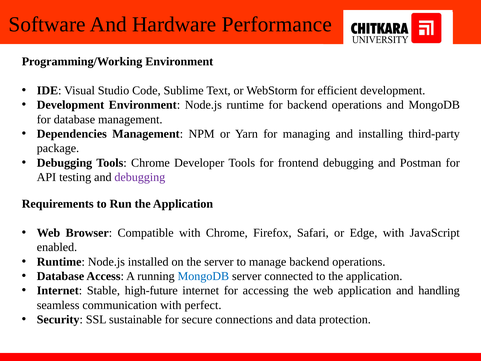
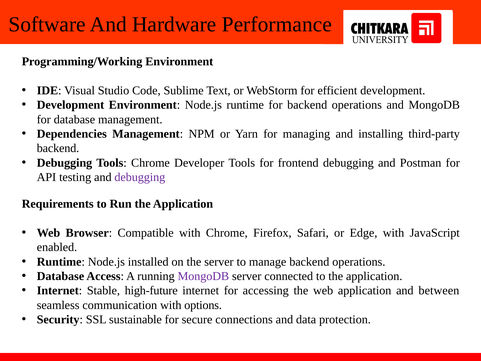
package at (58, 148): package -> backend
MongoDB at (203, 276) colour: blue -> purple
handling: handling -> between
perfect: perfect -> options
